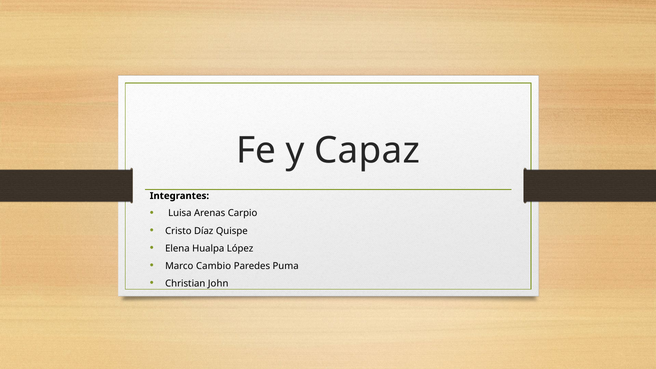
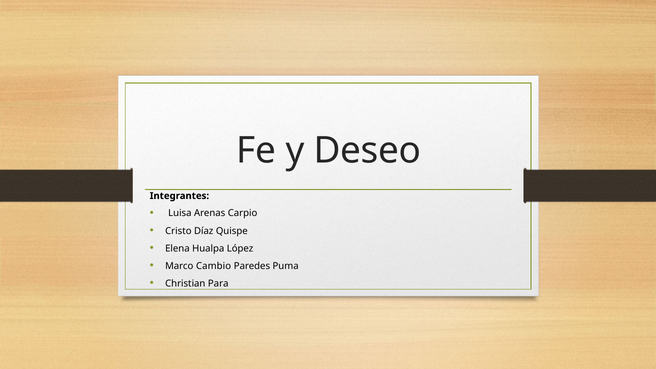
Capaz: Capaz -> Deseo
John: John -> Para
